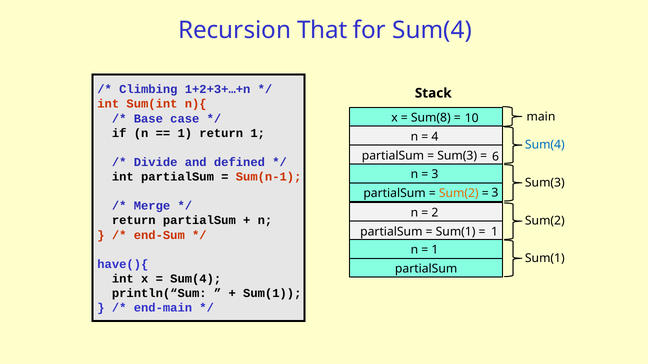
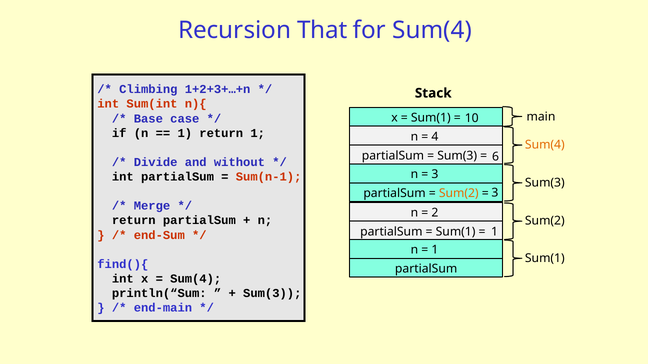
Sum(8 at (431, 118): Sum(8 -> Sum(1
Sum(4 at (545, 145) colour: blue -> orange
defined: defined -> without
have(){: have(){ -> find(){
Sum(1 at (272, 294): Sum(1 -> Sum(3
